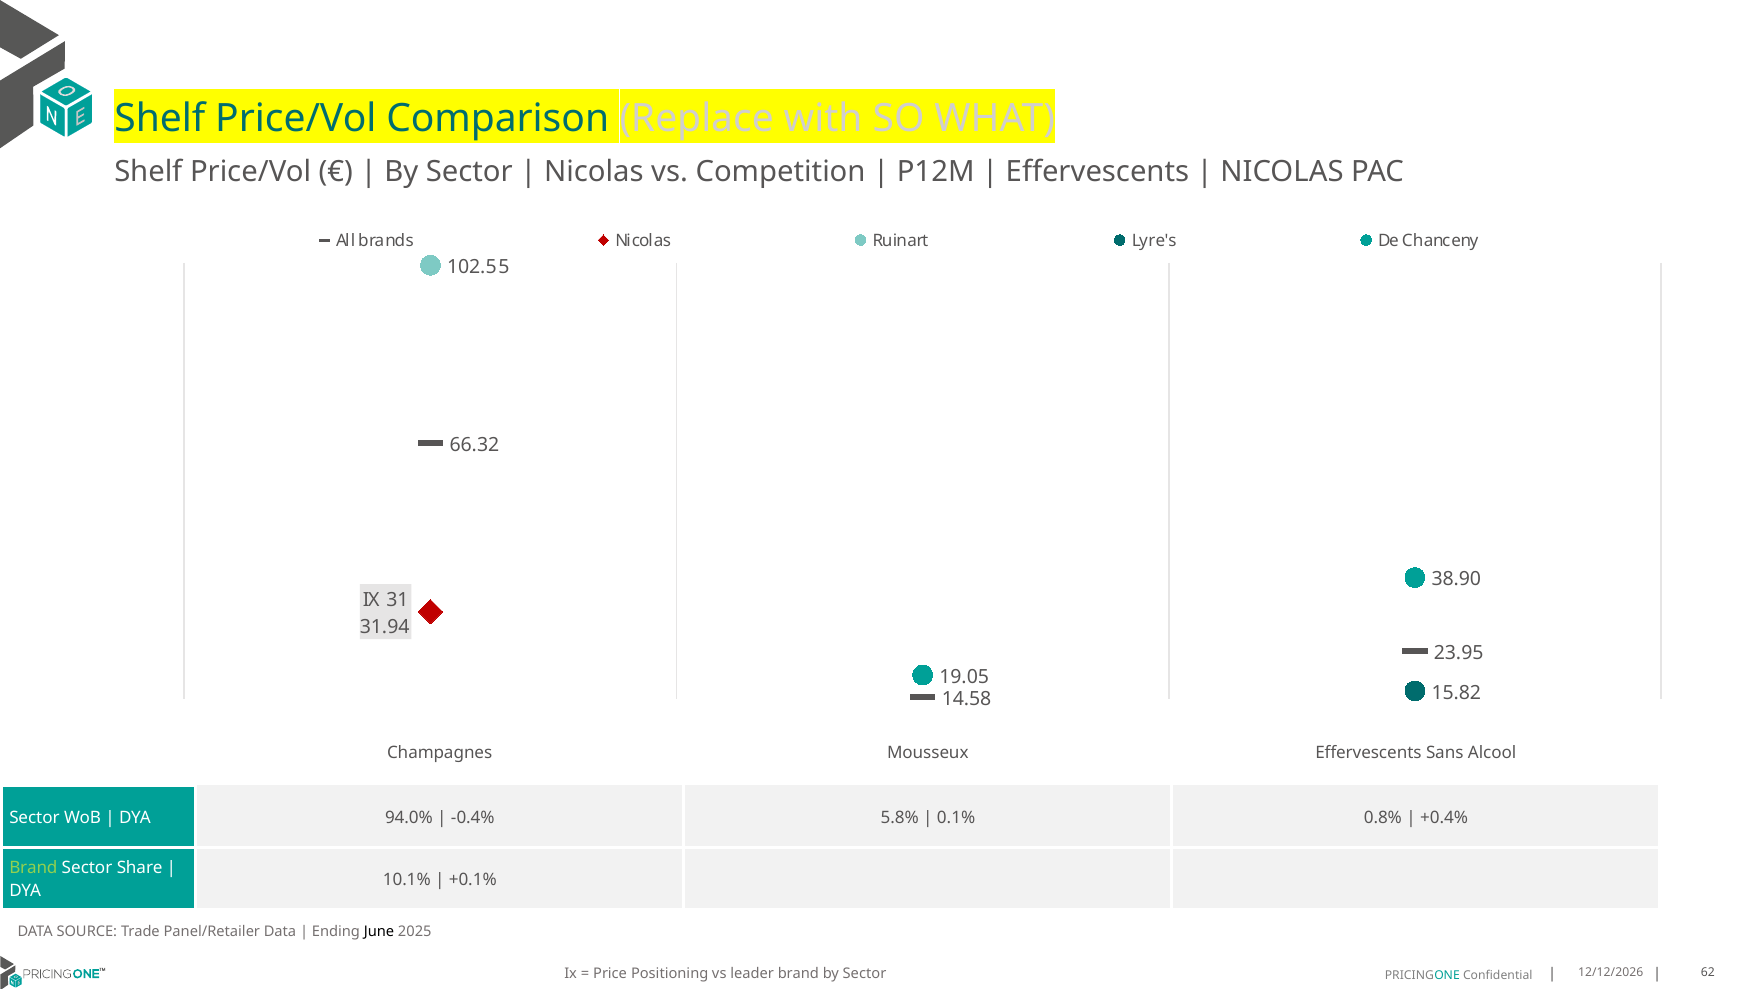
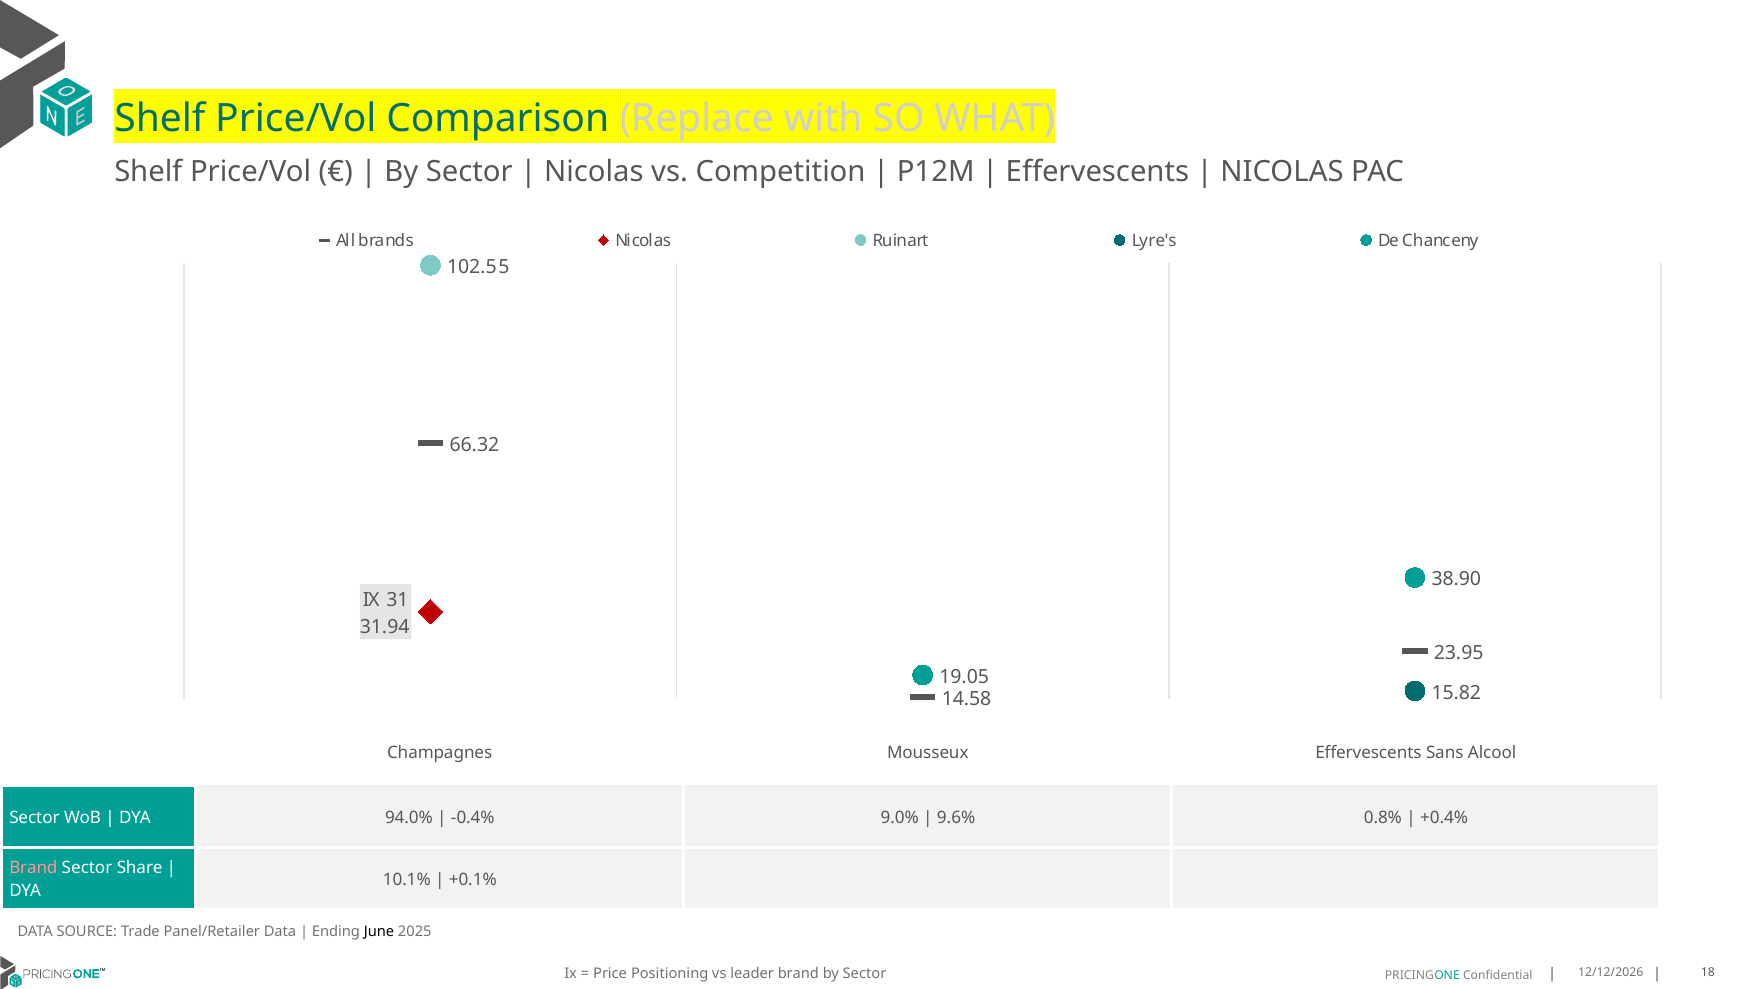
5.8%: 5.8% -> 9.0%
0.1%: 0.1% -> 9.6%
Brand at (33, 868) colour: light green -> pink
62: 62 -> 18
